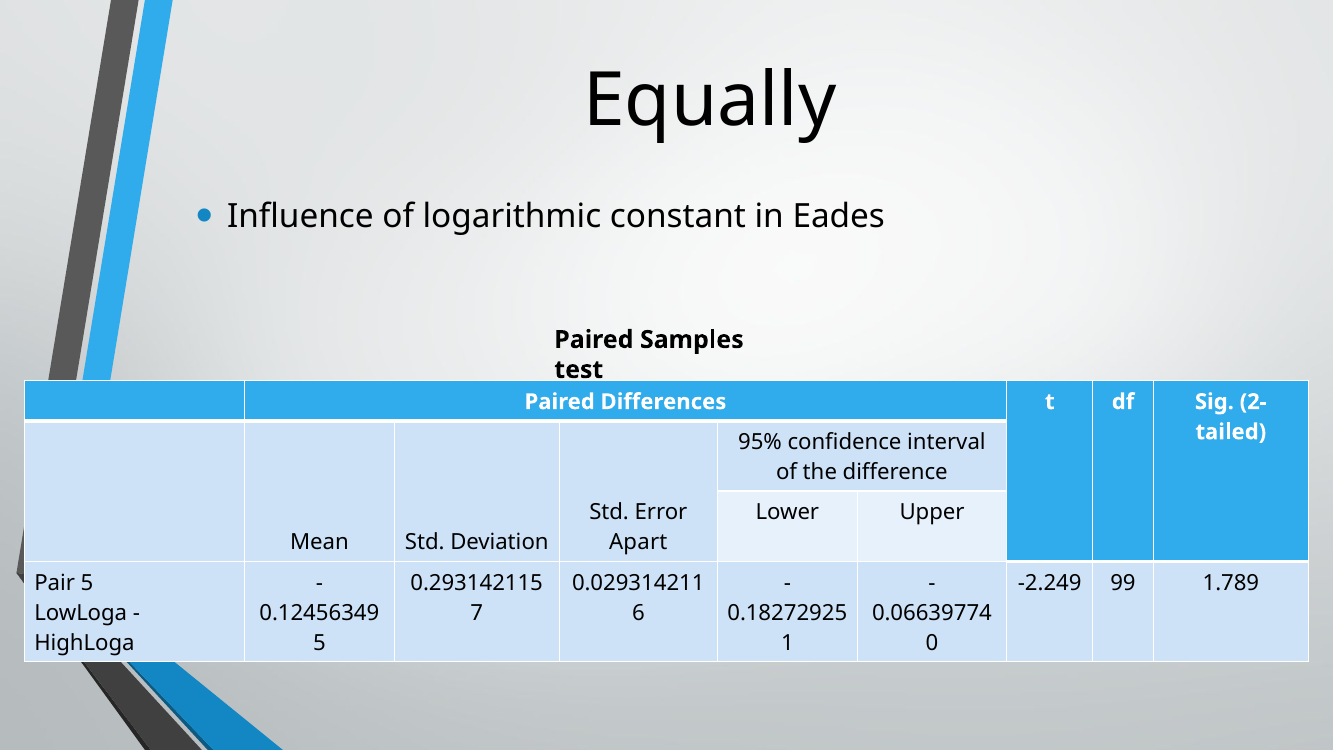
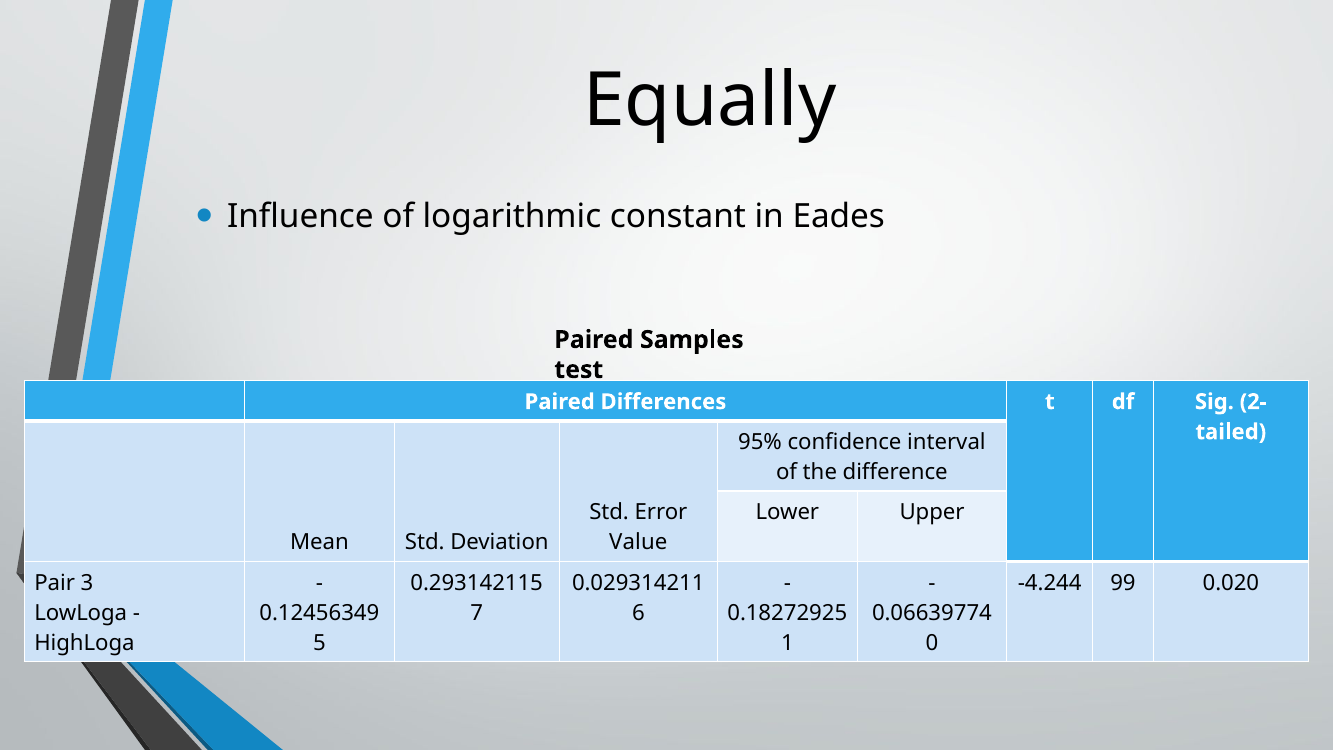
Apart: Apart -> Value
Pair 5: 5 -> 3
-2.249: -2.249 -> -4.244
1.789: 1.789 -> 0.020
